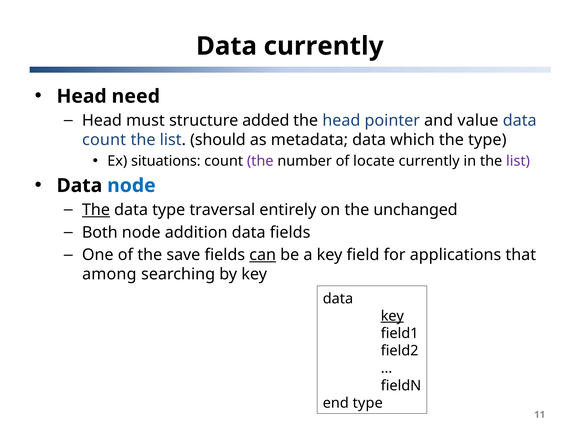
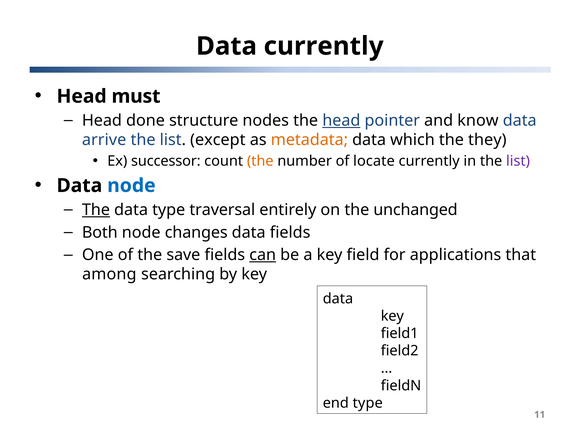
need: need -> must
must: must -> done
added: added -> nodes
head at (341, 121) underline: none -> present
value: value -> know
count at (104, 140): count -> arrive
should: should -> except
metadata colour: black -> orange
the type: type -> they
situations: situations -> successor
the at (260, 161) colour: purple -> orange
addition: addition -> changes
key at (392, 316) underline: present -> none
